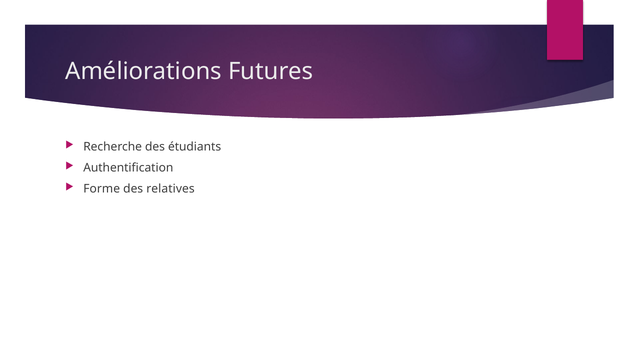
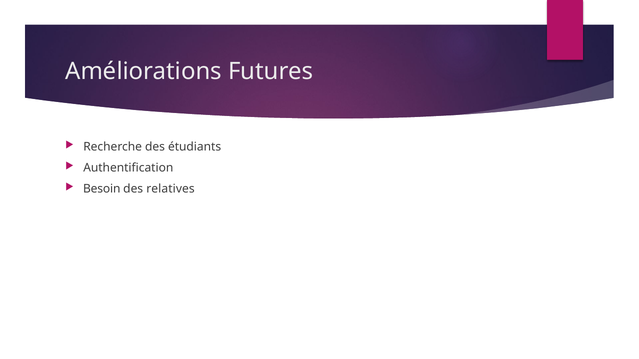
Forme: Forme -> Besoin
